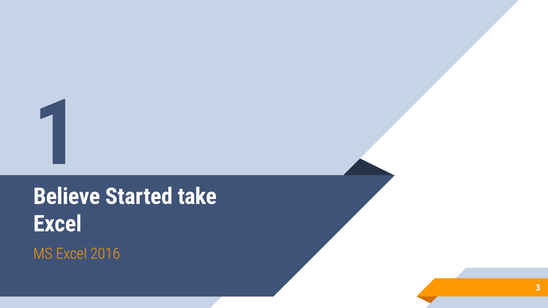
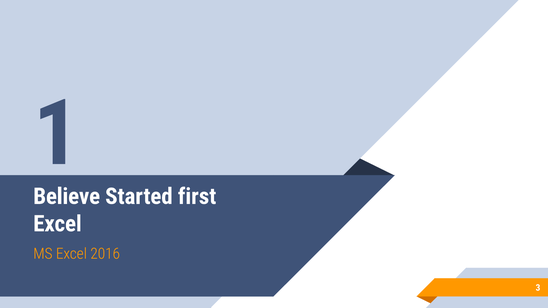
take: take -> first
